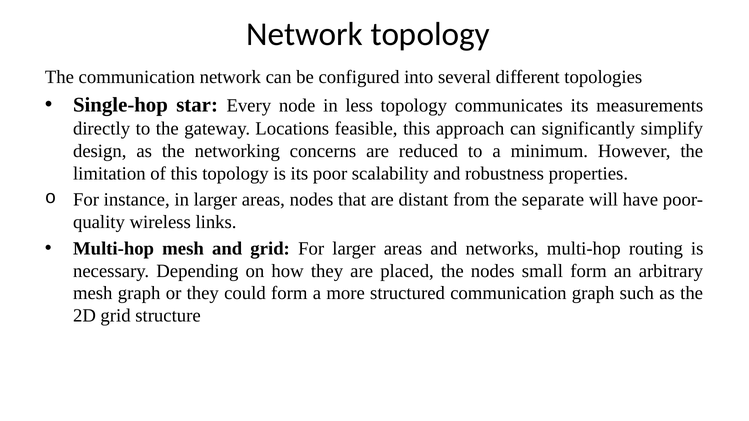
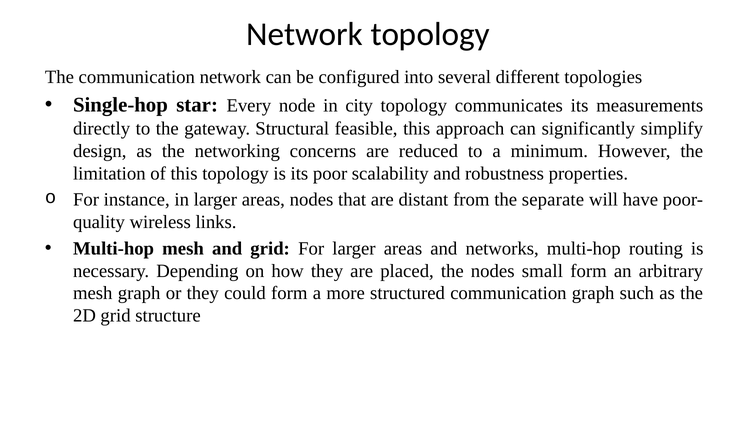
less: less -> city
Locations: Locations -> Structural
